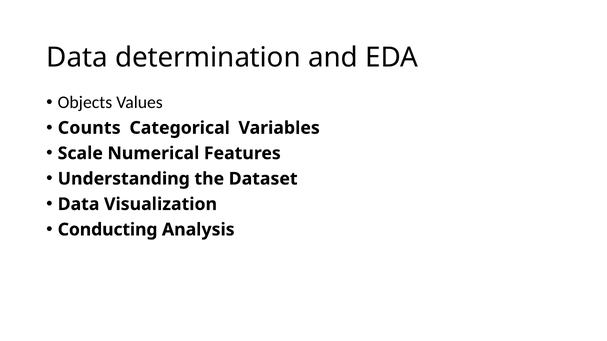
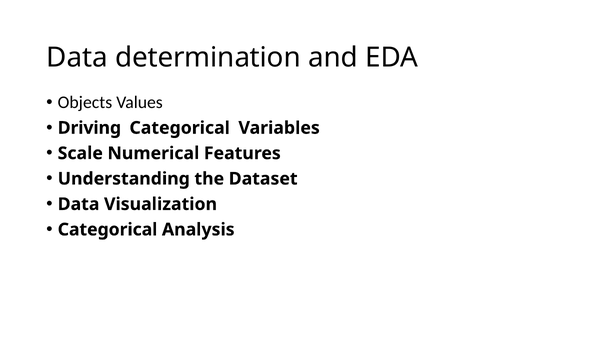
Counts: Counts -> Driving
Conducting at (108, 230): Conducting -> Categorical
